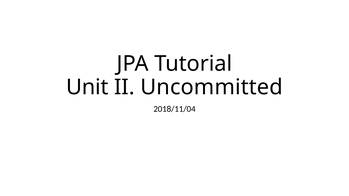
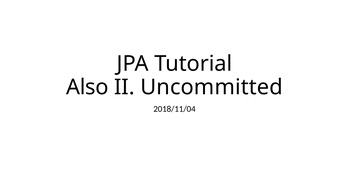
Unit: Unit -> Also
